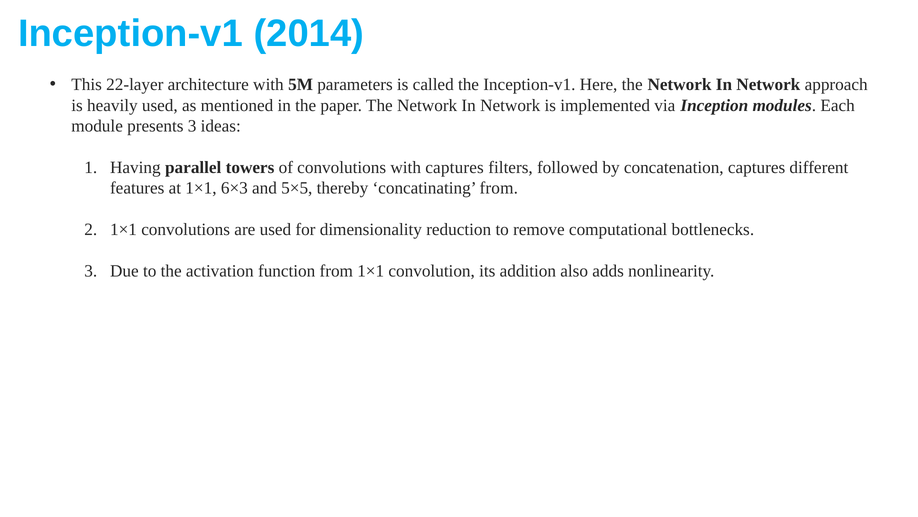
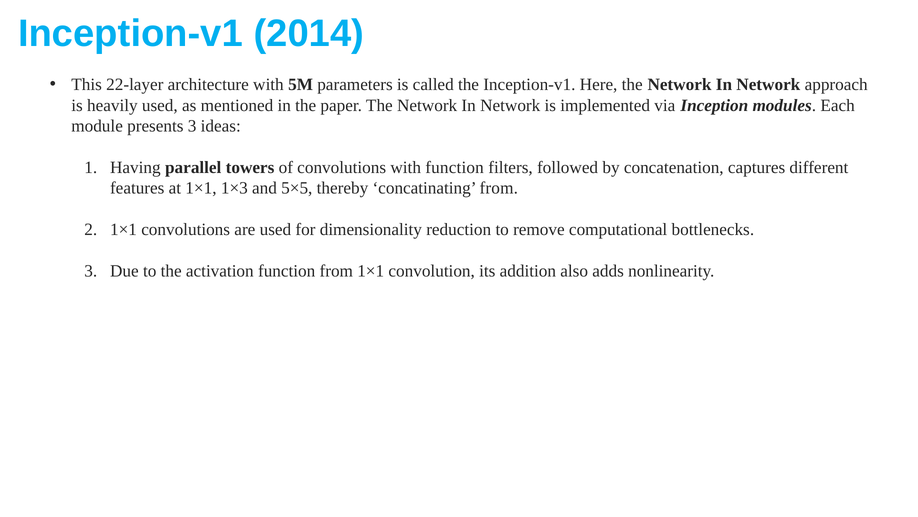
with captures: captures -> function
6×3: 6×3 -> 1×3
